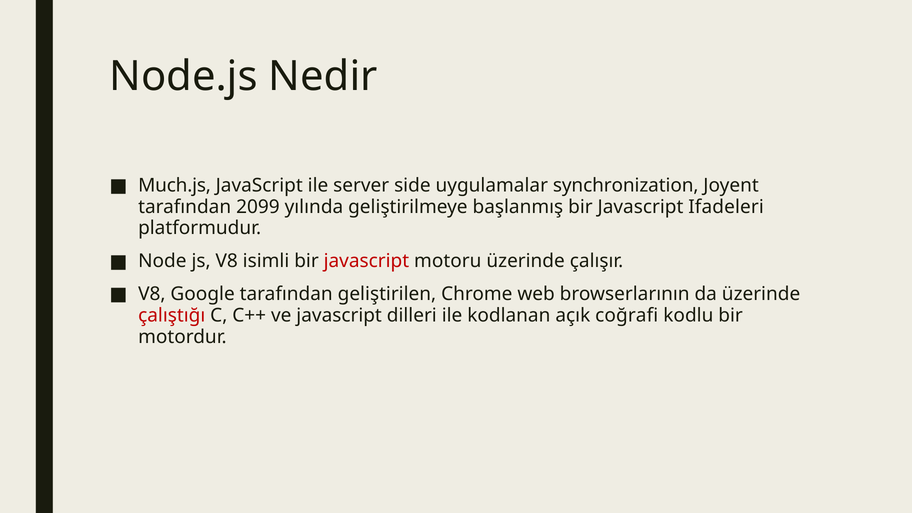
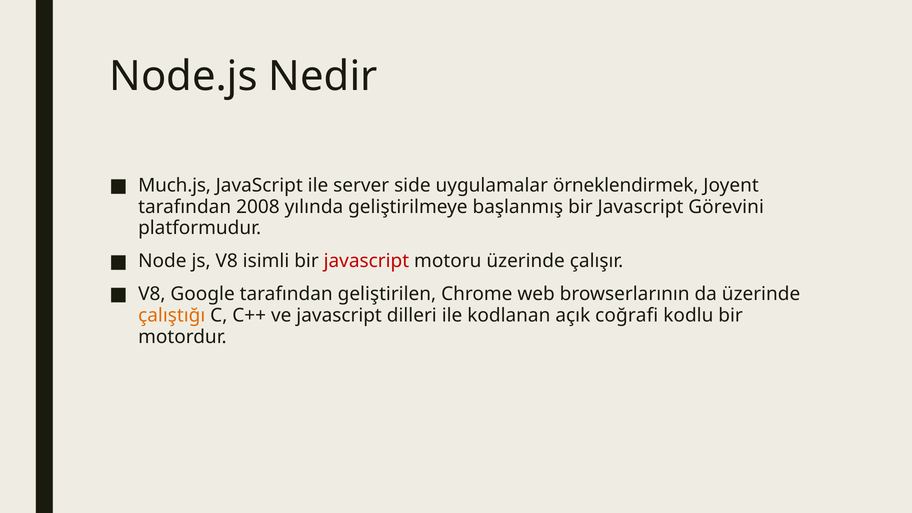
synchronization: synchronization -> örneklendirmek
2099: 2099 -> 2008
Ifadeleri: Ifadeleri -> Görevini
çalıştığı colour: red -> orange
